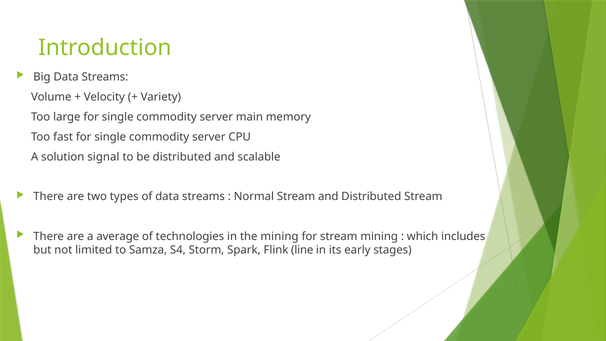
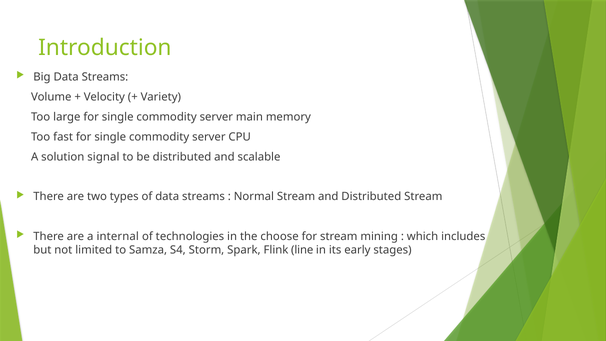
average: average -> internal
the mining: mining -> choose
